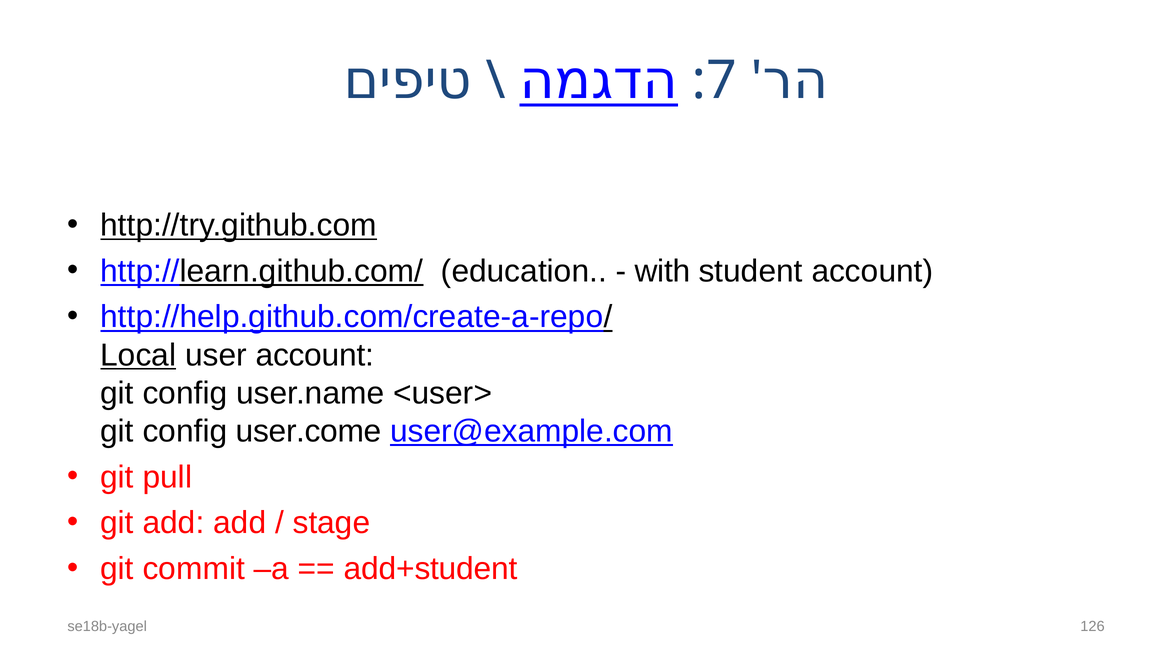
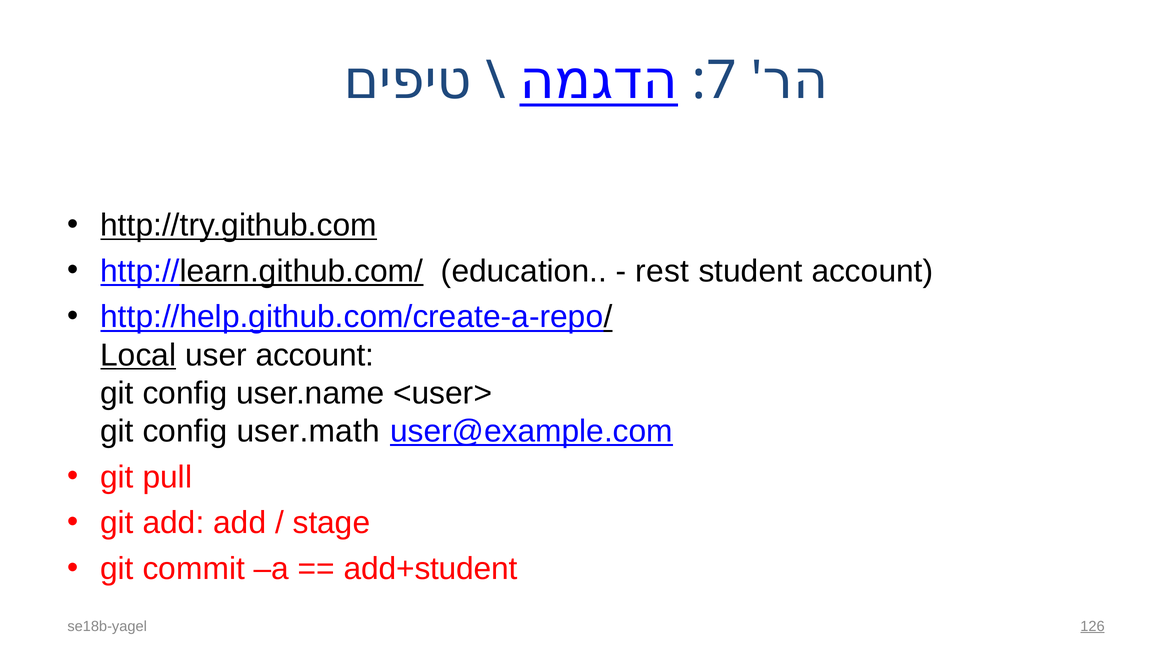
with: with -> rest
user.come: user.come -> user.math
126 underline: none -> present
